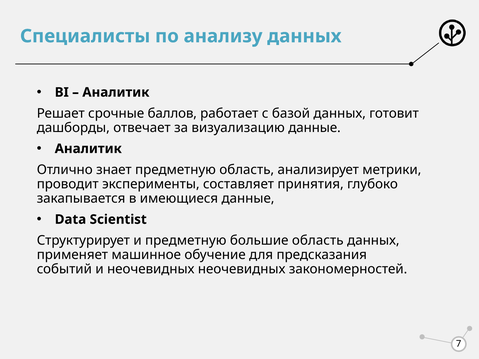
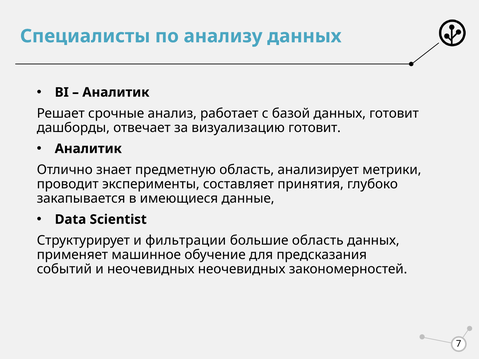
баллов: баллов -> анализ
визуализацию данные: данные -> готовит
и предметную: предметную -> фильтрации
